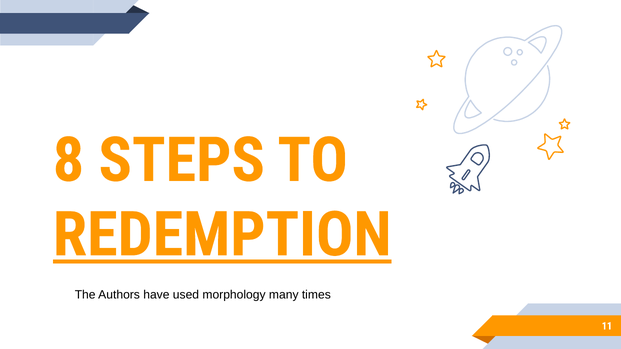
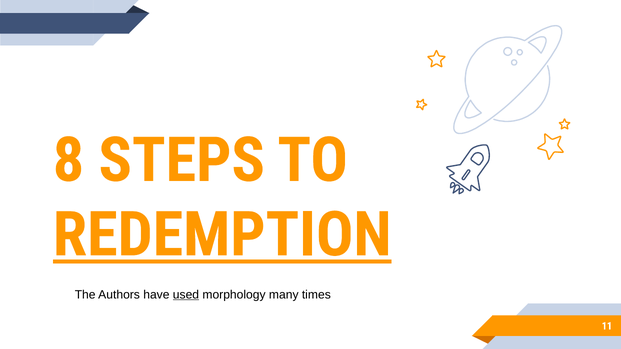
used underline: none -> present
